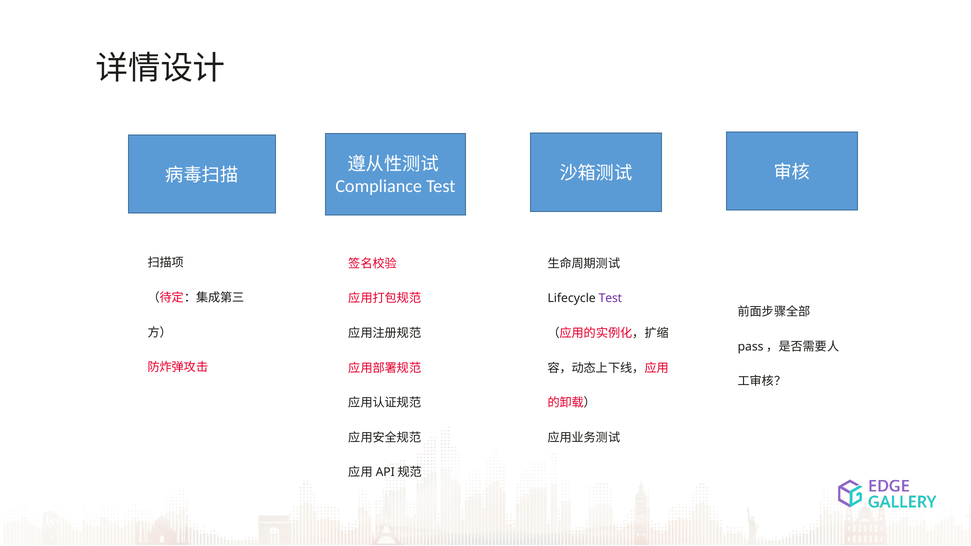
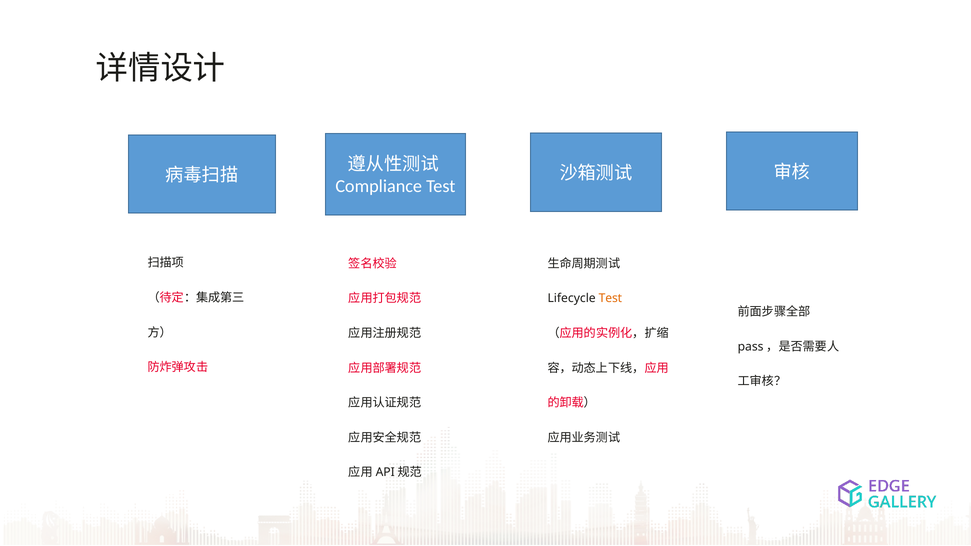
Test at (610, 298) colour: purple -> orange
